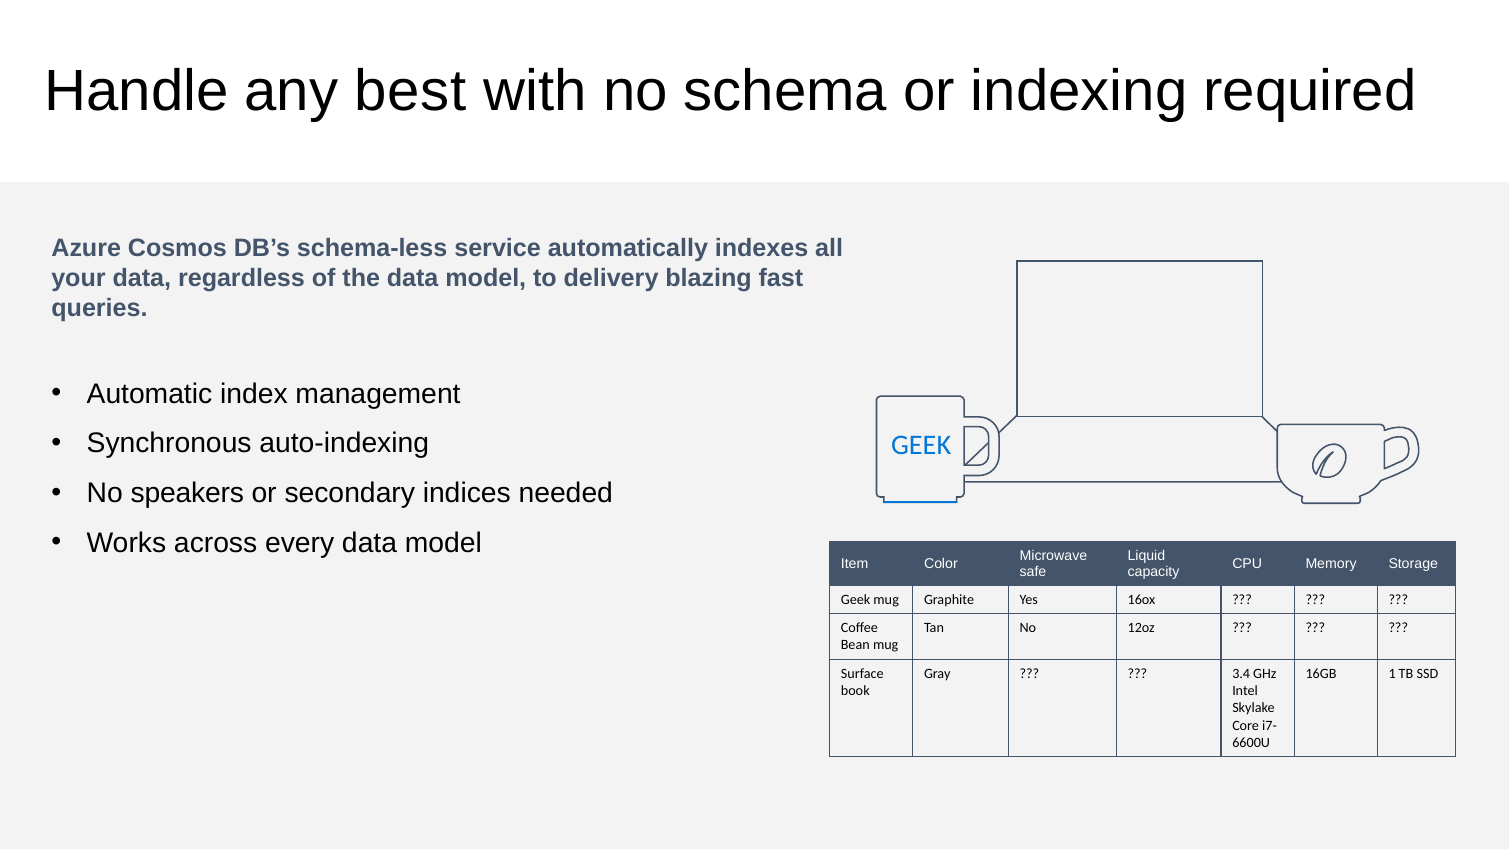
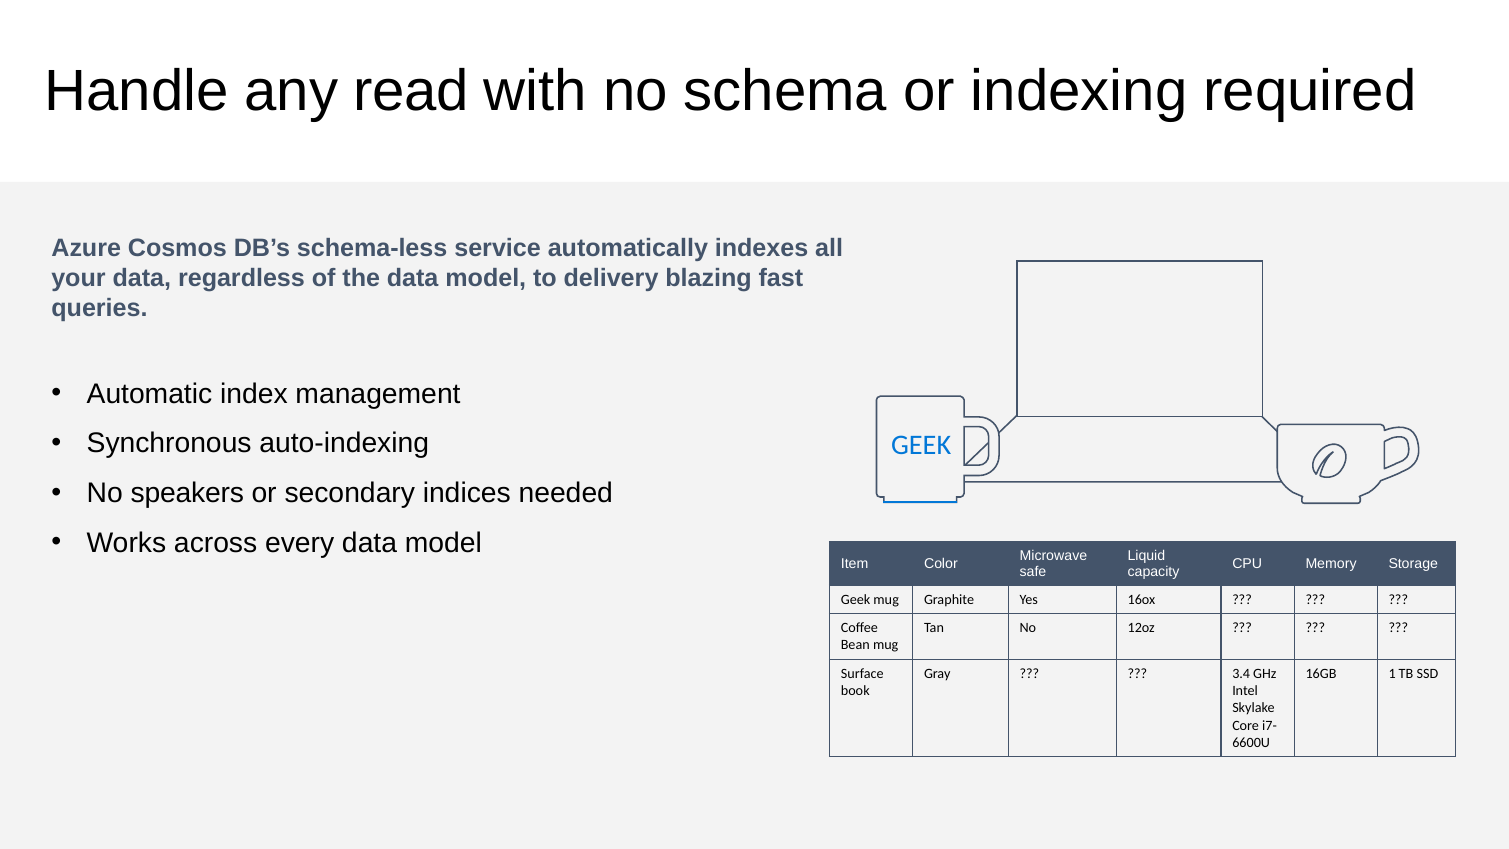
best: best -> read
